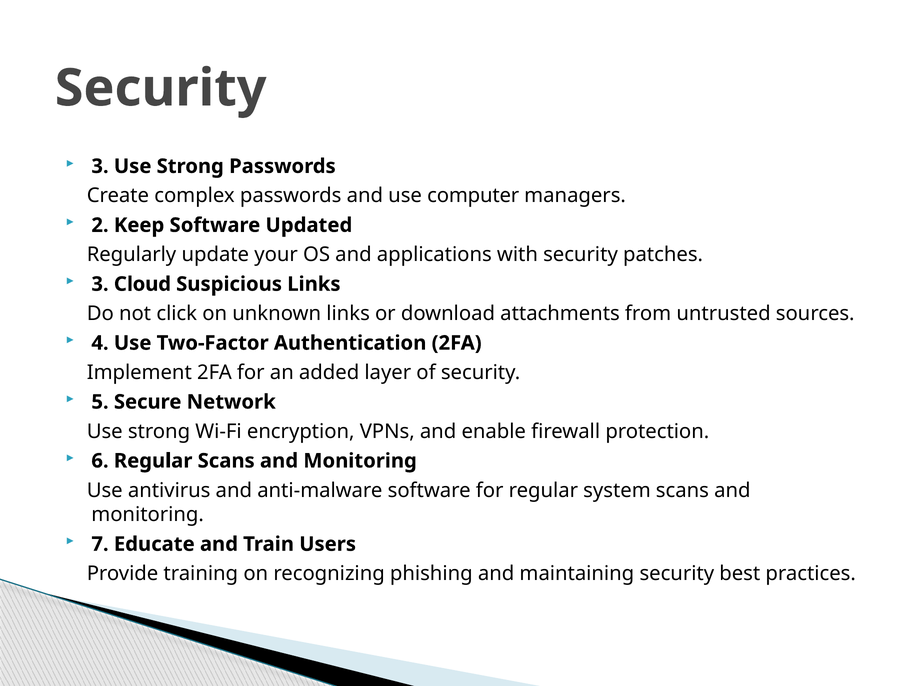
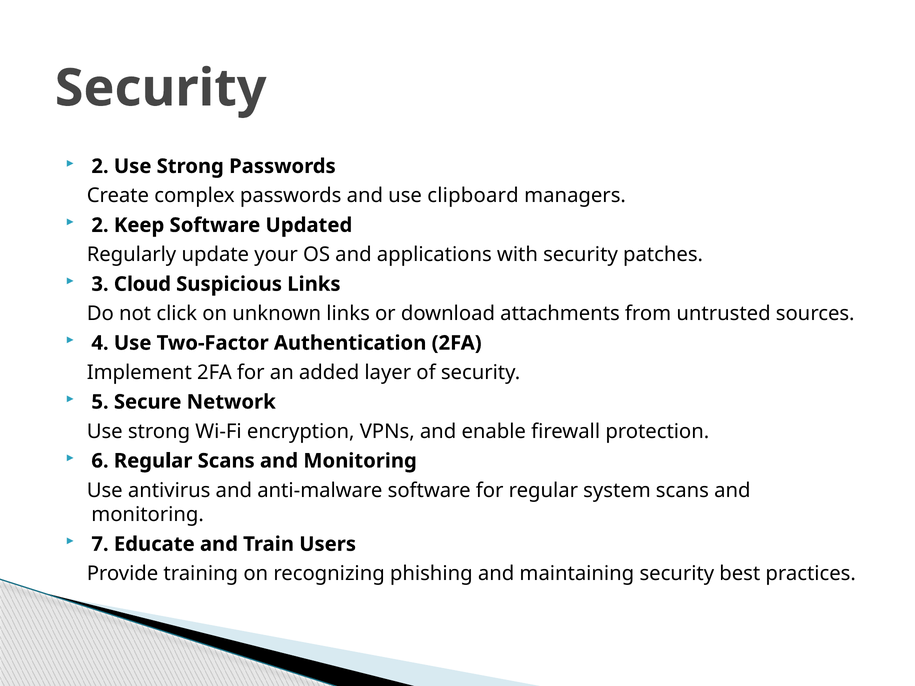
3 at (100, 166): 3 -> 2
computer: computer -> clipboard
